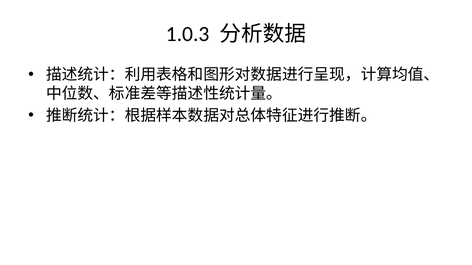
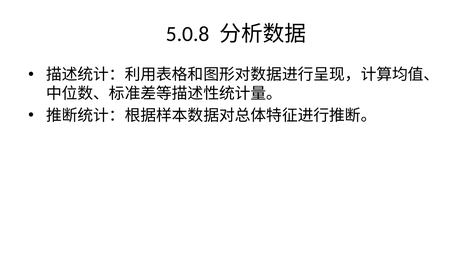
1.0.3: 1.0.3 -> 5.0.8
